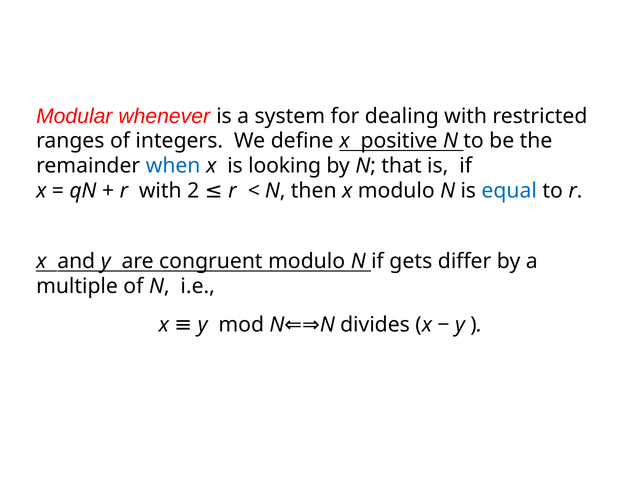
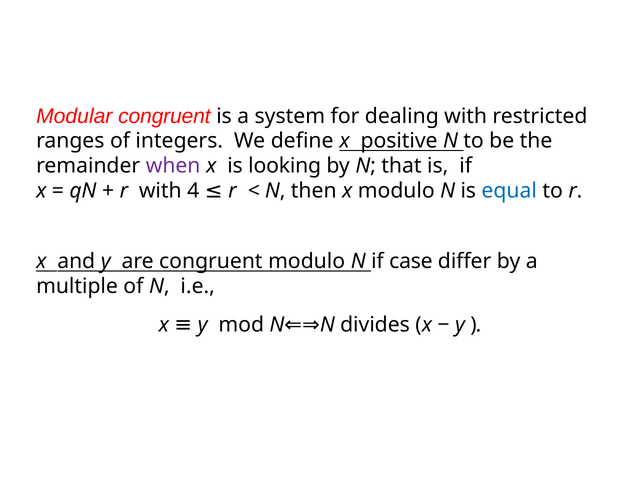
Modular whenever: whenever -> congruent
when colour: blue -> purple
2: 2 -> 4
gets: gets -> case
